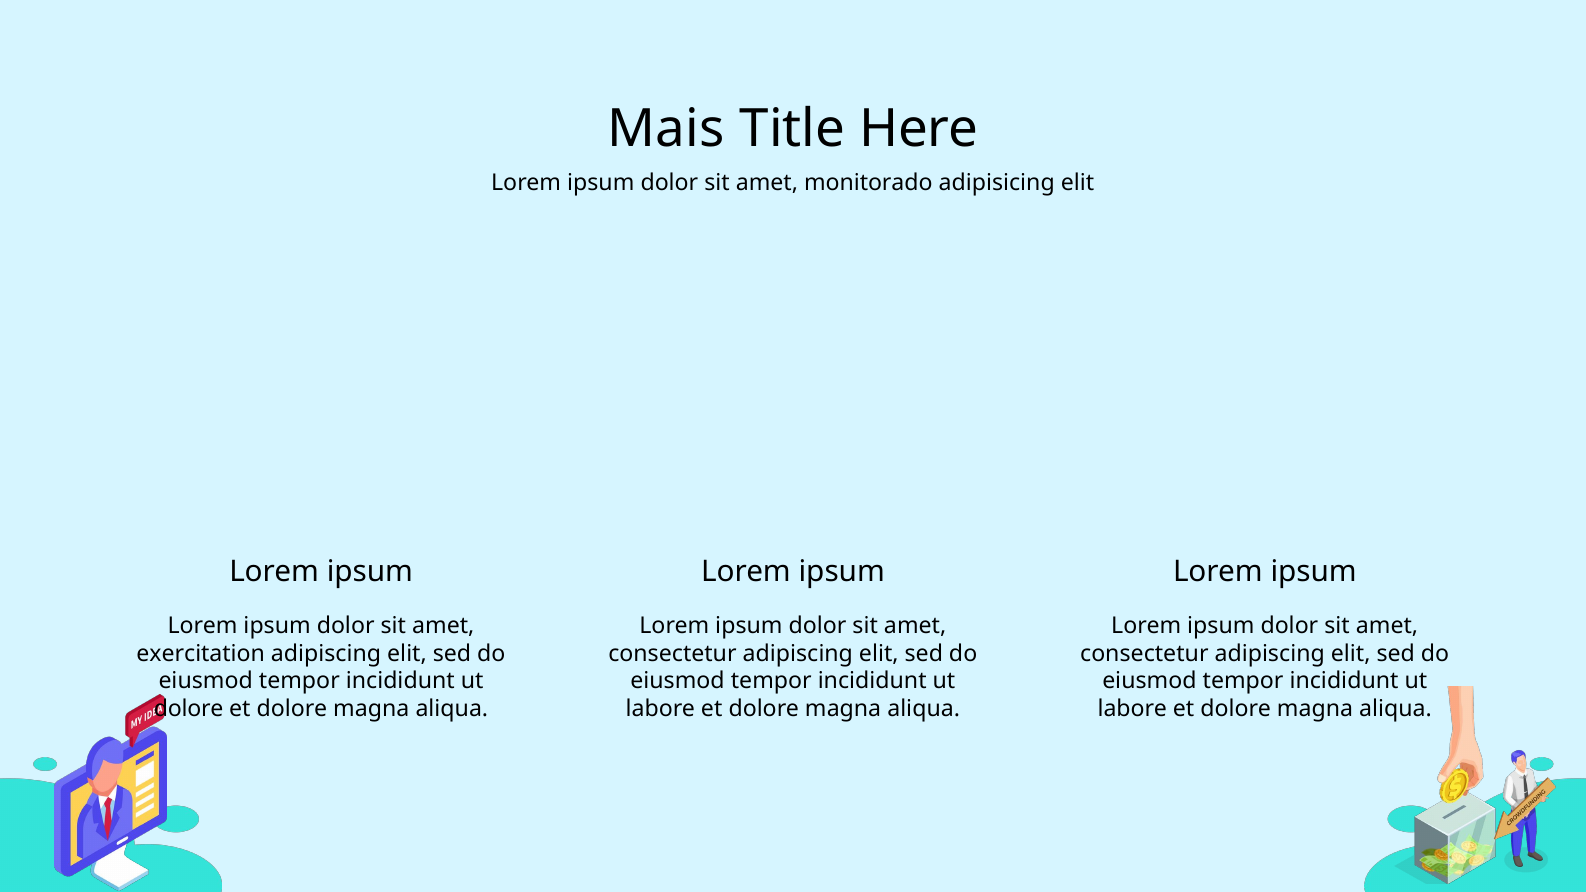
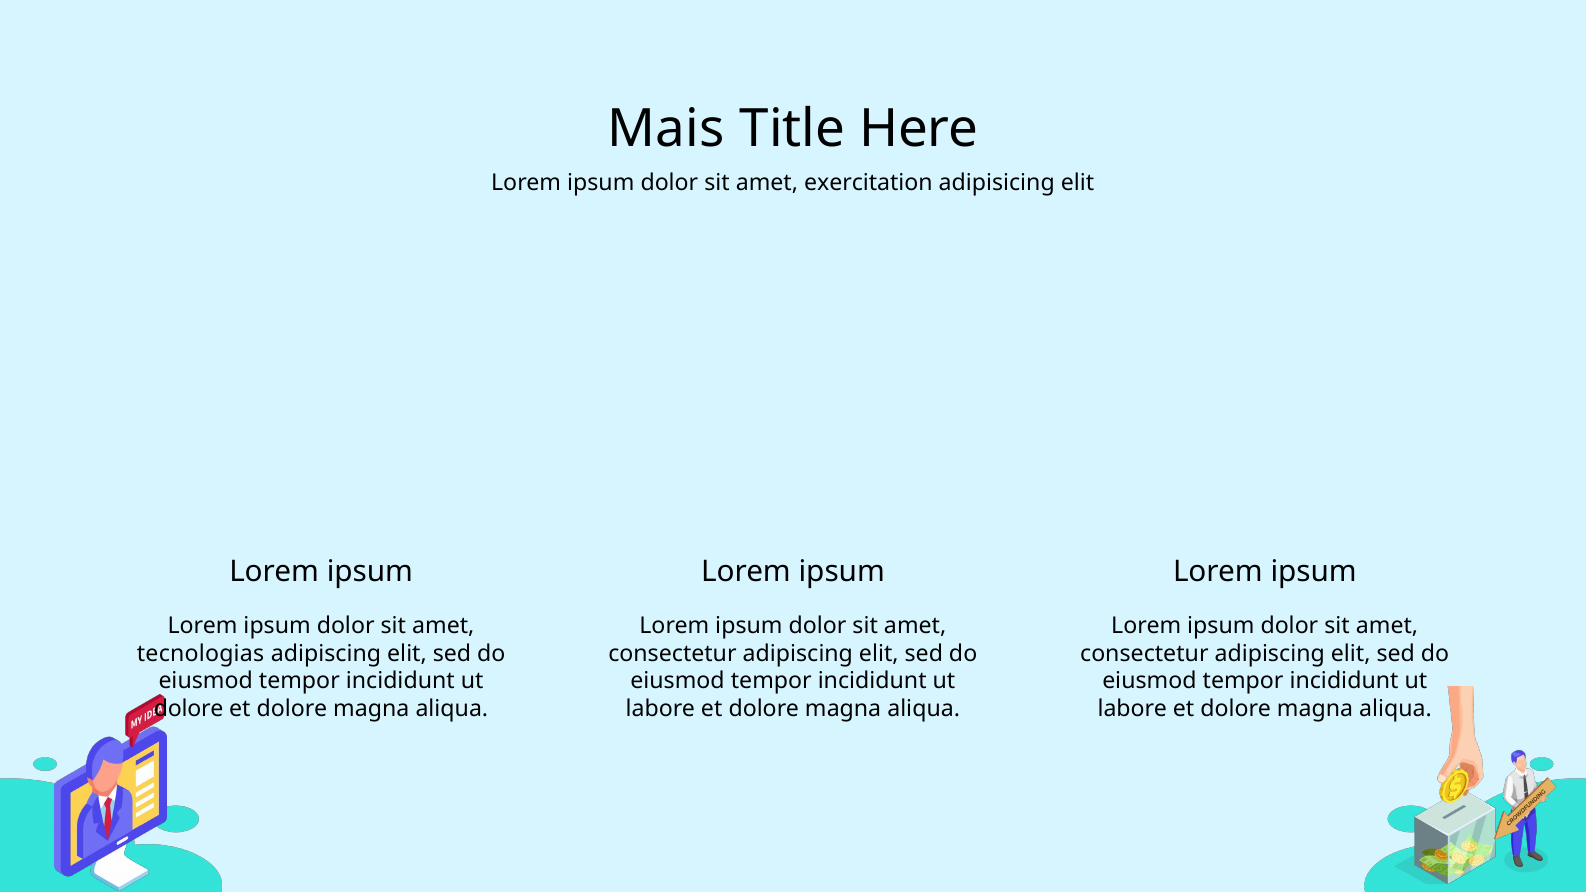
monitorado: monitorado -> exercitation
exercitation: exercitation -> tecnologias
